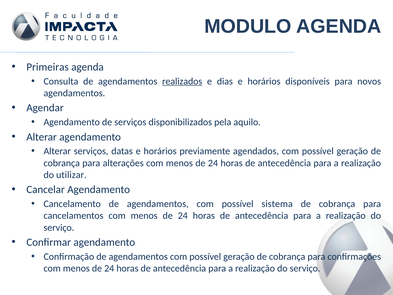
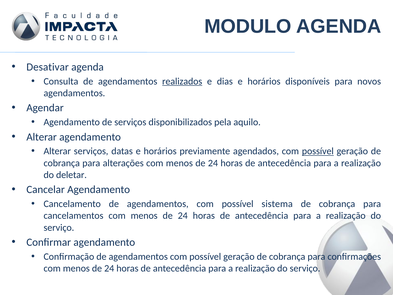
Primeiras: Primeiras -> Desativar
possível at (318, 151) underline: none -> present
utilizar: utilizar -> deletar
